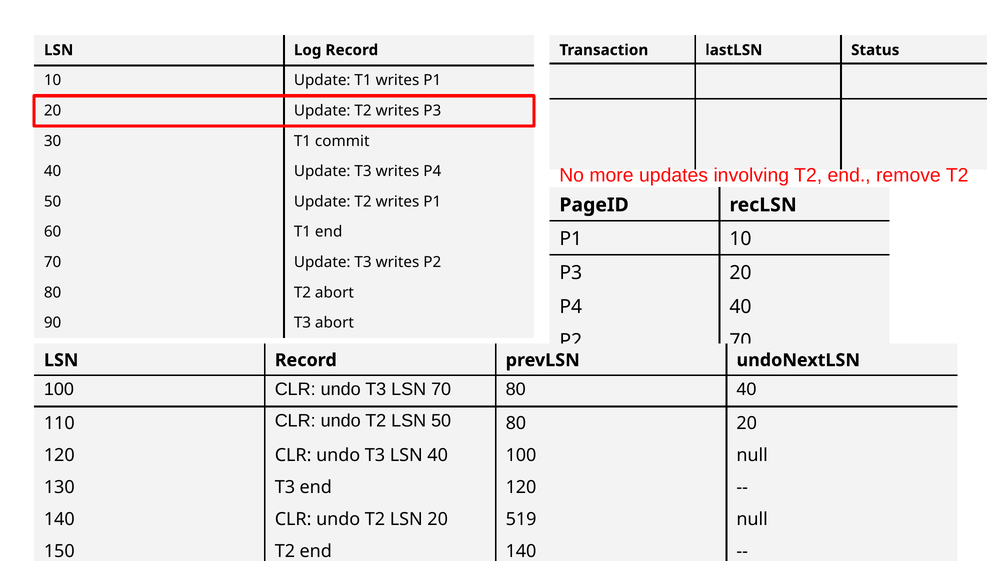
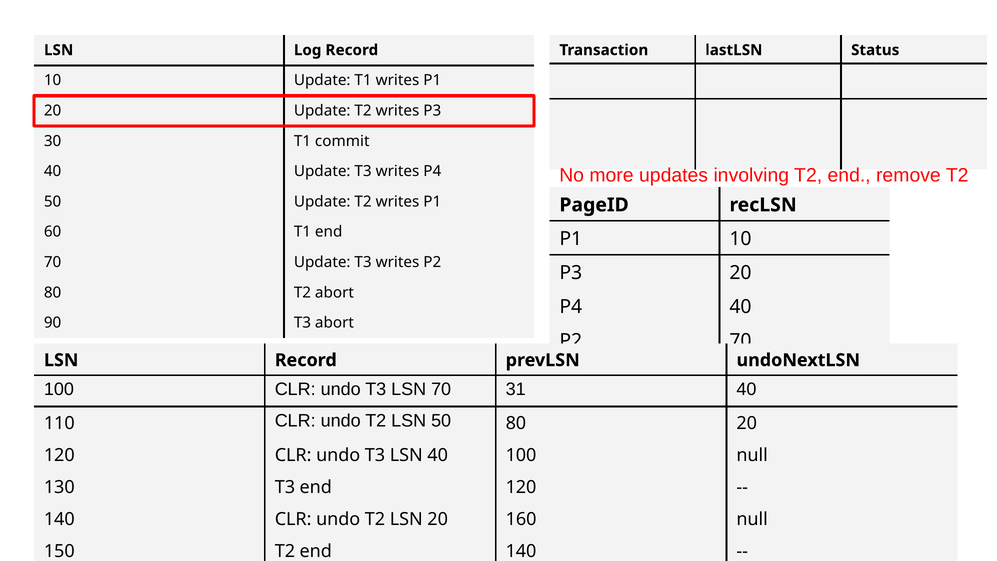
70 80: 80 -> 31
519: 519 -> 160
